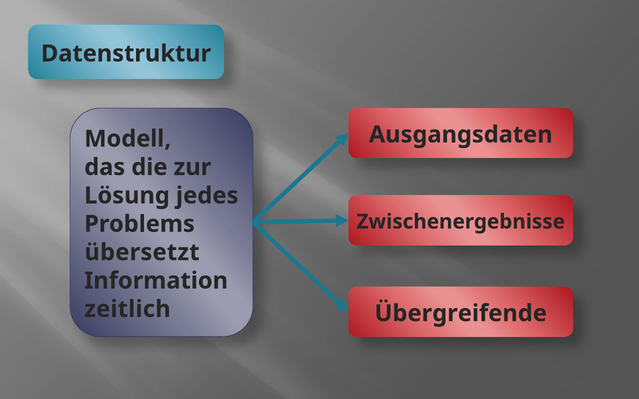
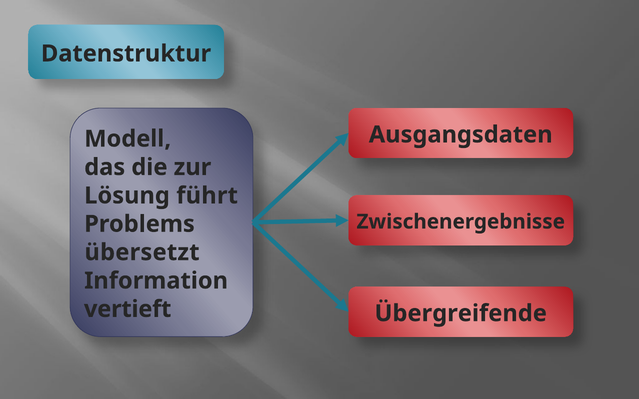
jedes: jedes -> führt
zeitlich: zeitlich -> vertieft
